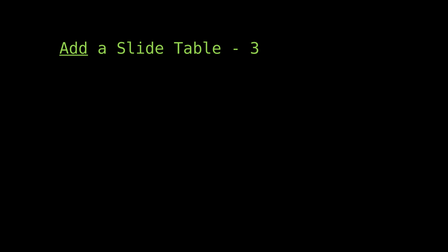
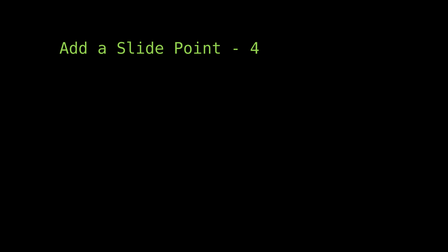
Add underline: present -> none
Table: Table -> Point
3: 3 -> 4
